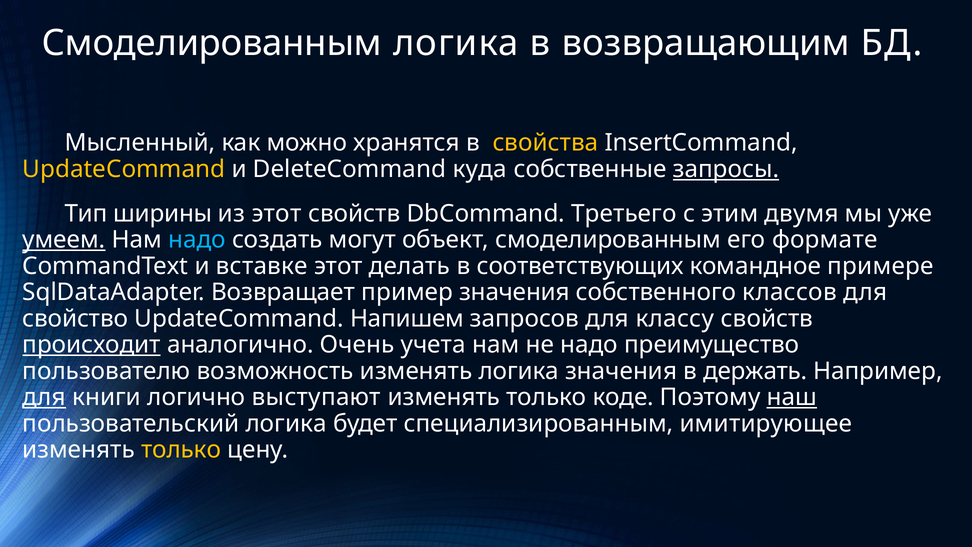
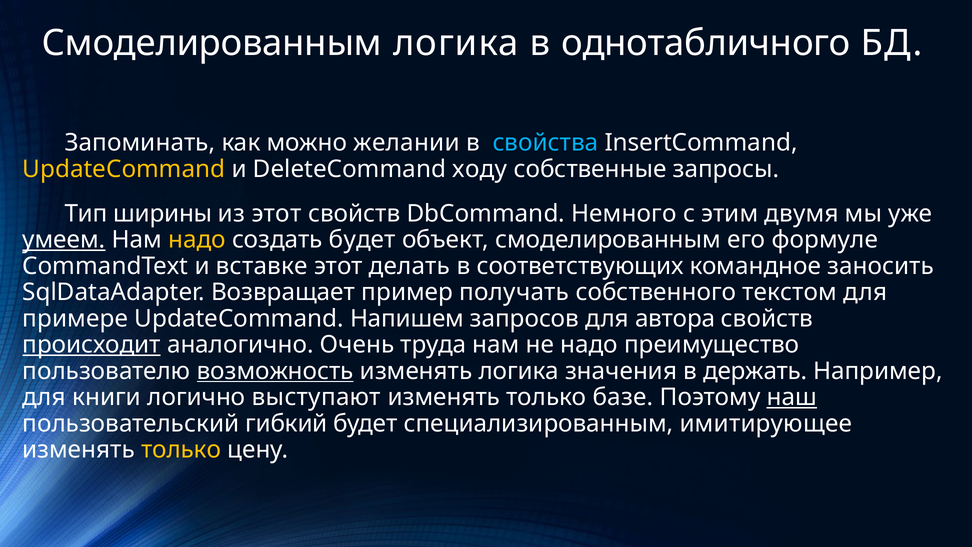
возвращающим: возвращающим -> однотабличного
Мысленный: Мысленный -> Запоминать
хранятся: хранятся -> желании
свойства colour: yellow -> light blue
куда: куда -> ходу
запросы underline: present -> none
Третьего: Третьего -> Немного
надо at (197, 240) colour: light blue -> yellow
создать могут: могут -> будет
формате: формате -> формуле
примере: примере -> заносить
пример значения: значения -> получать
классов: классов -> текстом
свойство: свойство -> примере
классу: классу -> автора
учета: учета -> труда
возможность underline: none -> present
для at (44, 397) underline: present -> none
коде: коде -> базе
пользовательский логика: логика -> гибкий
